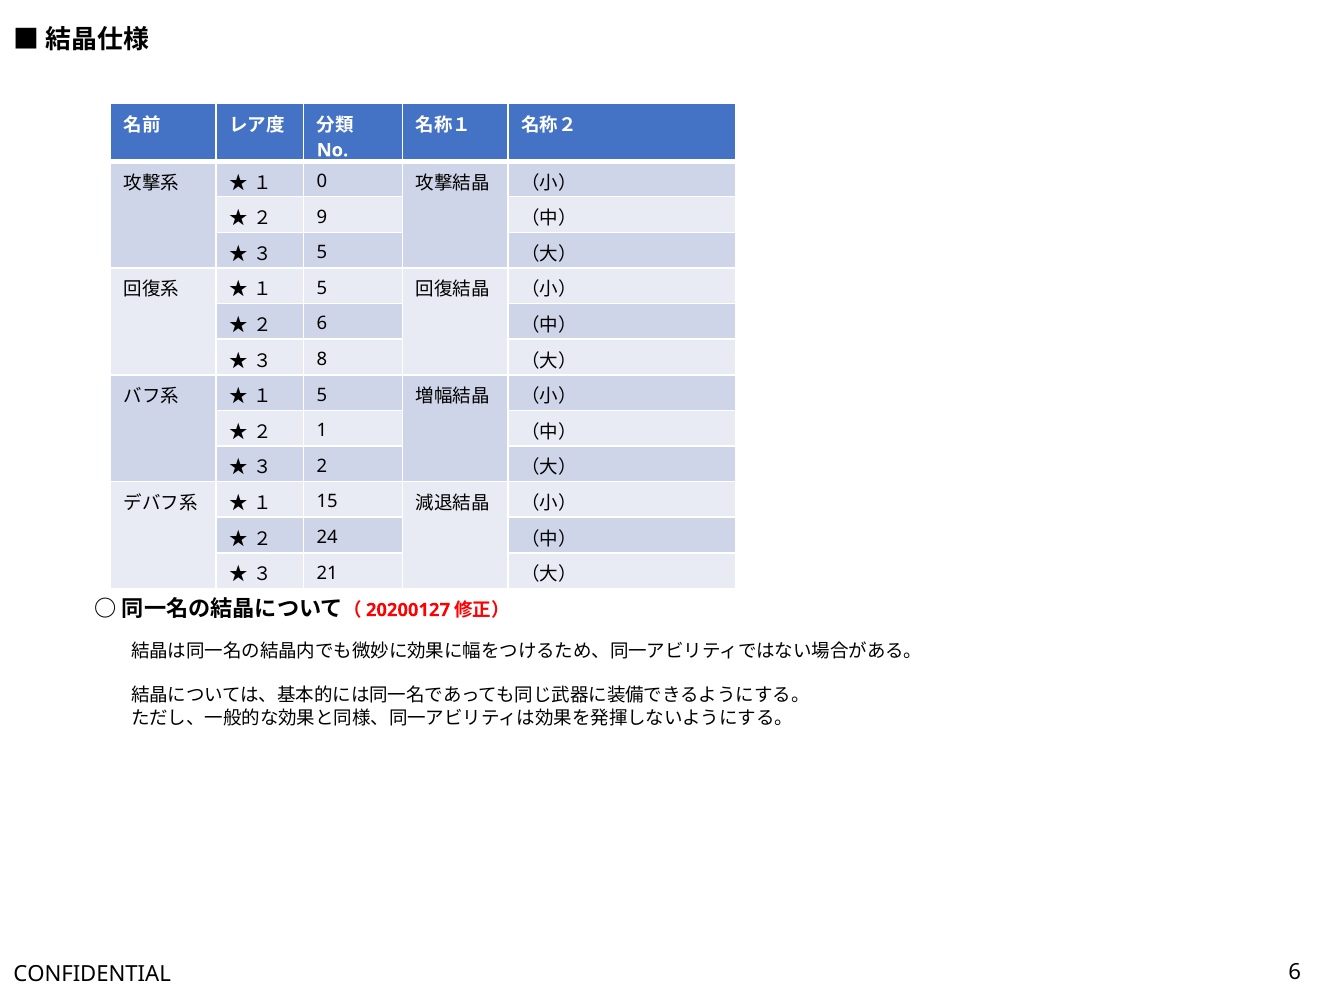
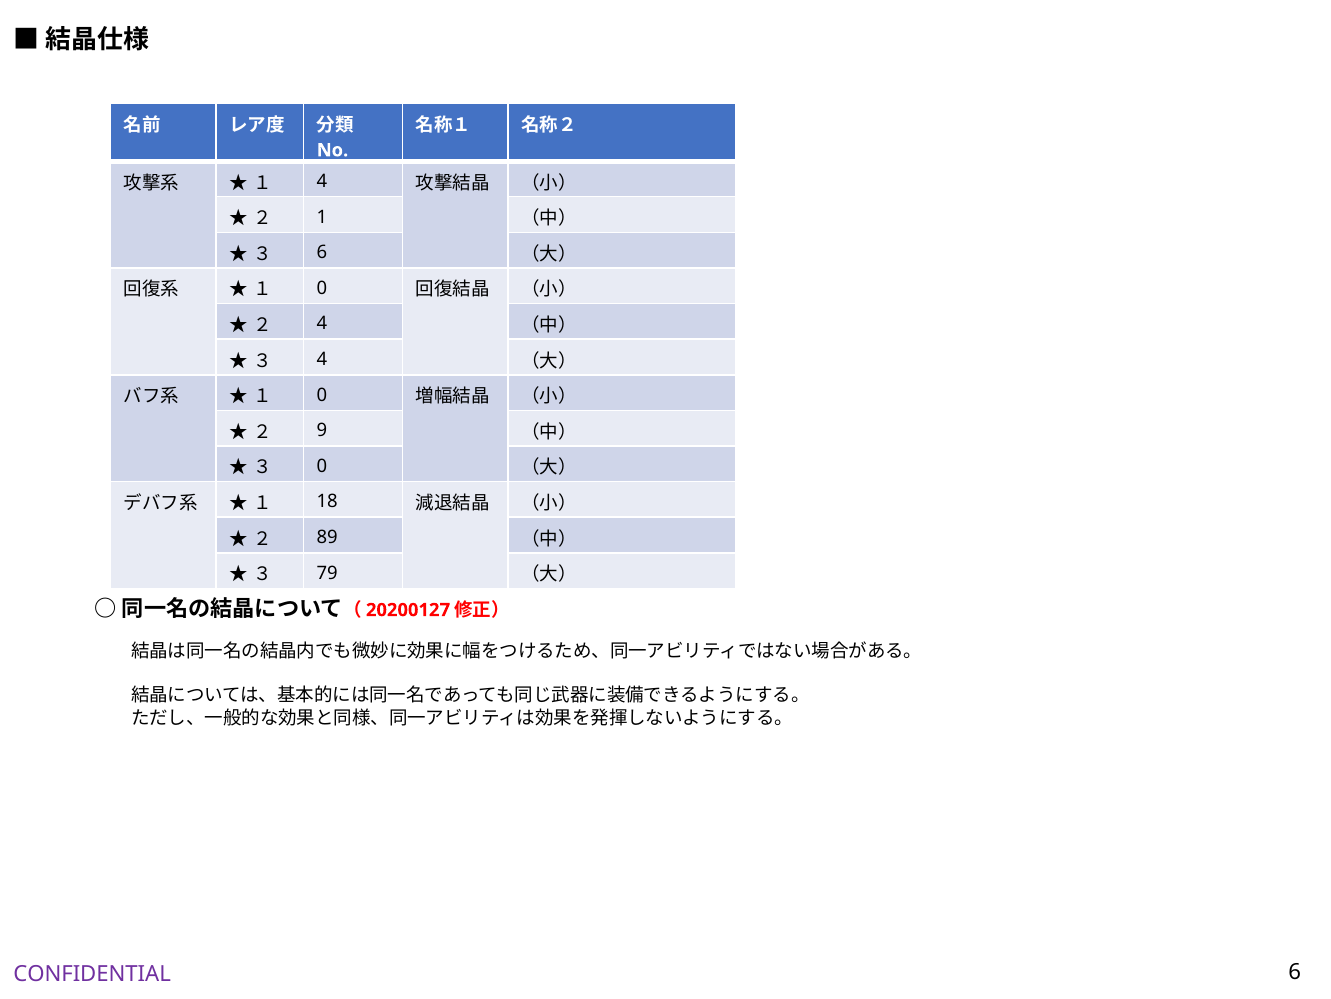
0 at (322, 181): 0 -> 4
9: 9 -> 1
5 at (322, 252): 5 -> 6
5 at (322, 288): 5 -> 0
6 at (322, 324): 6 -> 4
8 at (322, 359): 8 -> 4
5 at (322, 395): 5 -> 0
1: 1 -> 9
2 at (322, 466): 2 -> 0
15: 15 -> 18
24: 24 -> 89
21: 21 -> 79
CONFIDENTIAL colour: black -> purple
